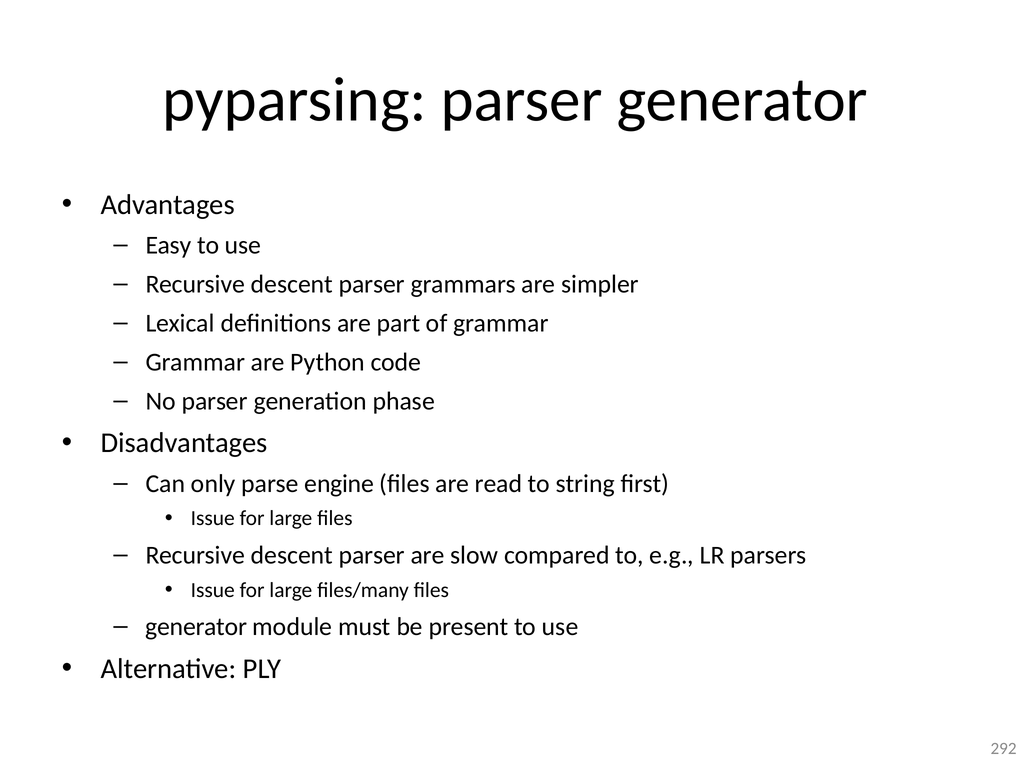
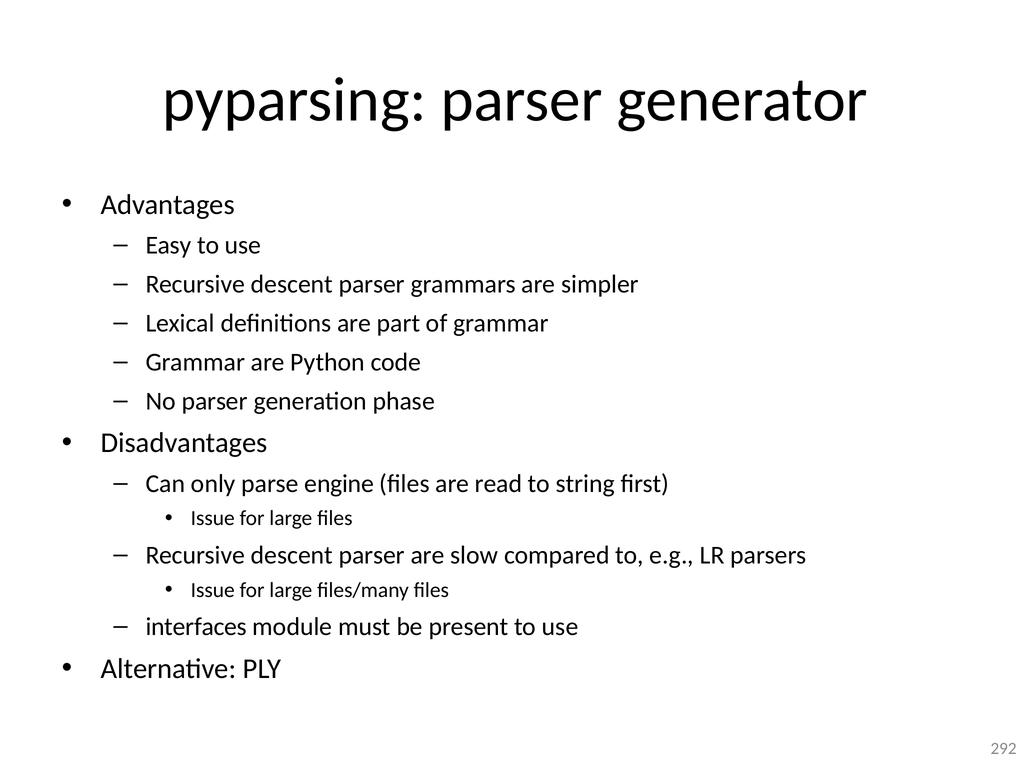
generator at (196, 627): generator -> interfaces
